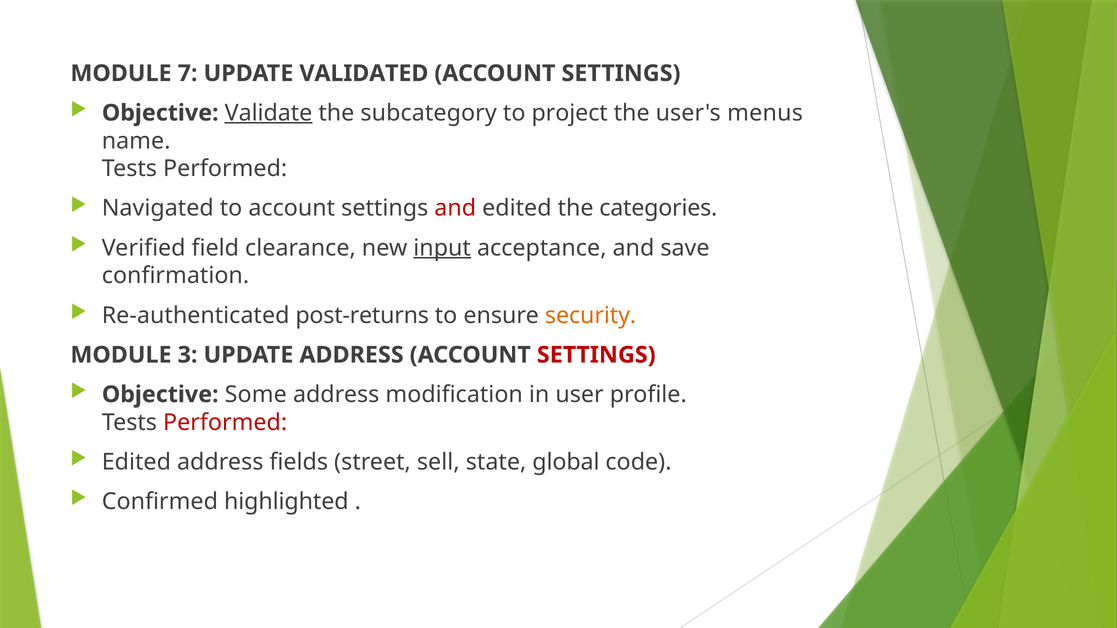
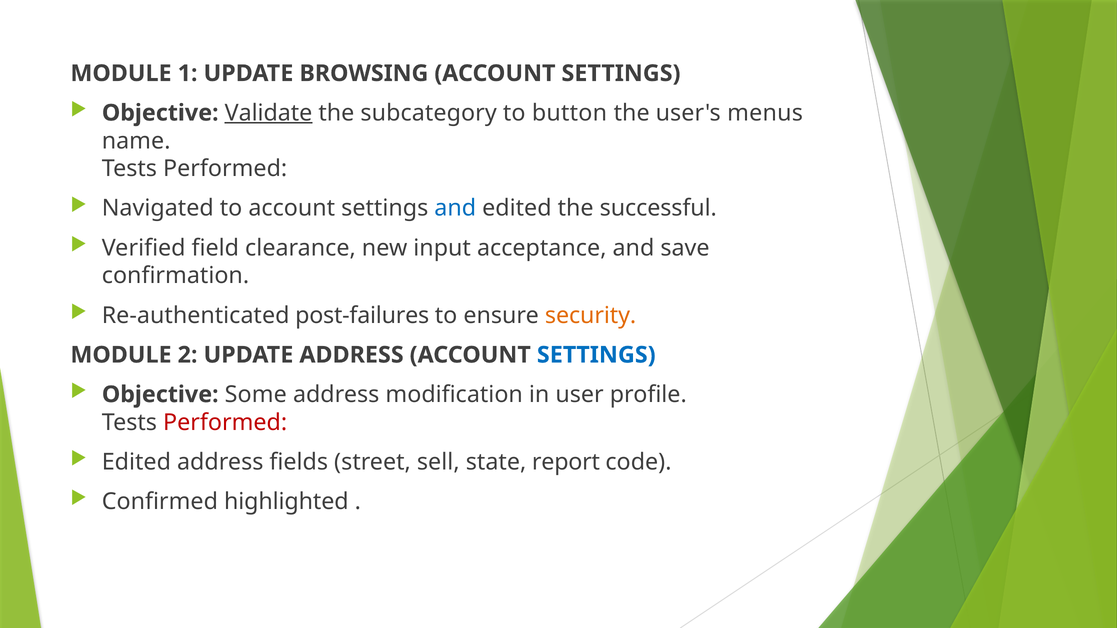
7: 7 -> 1
VALIDATED: VALIDATED -> BROWSING
project: project -> button
and at (455, 208) colour: red -> blue
categories: categories -> successful
input underline: present -> none
post-returns: post-returns -> post-failures
3: 3 -> 2
SETTINGS at (596, 355) colour: red -> blue
global: global -> report
